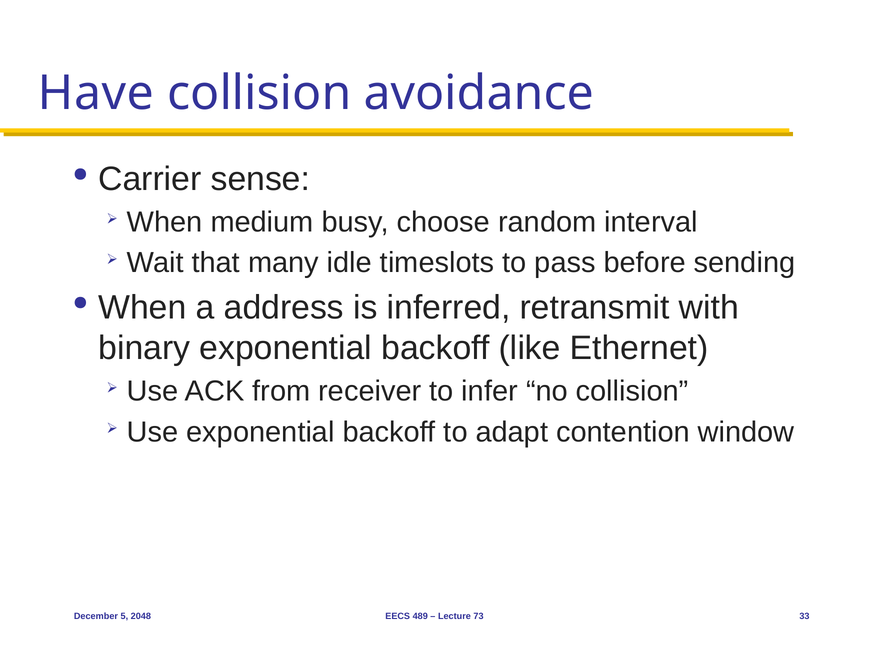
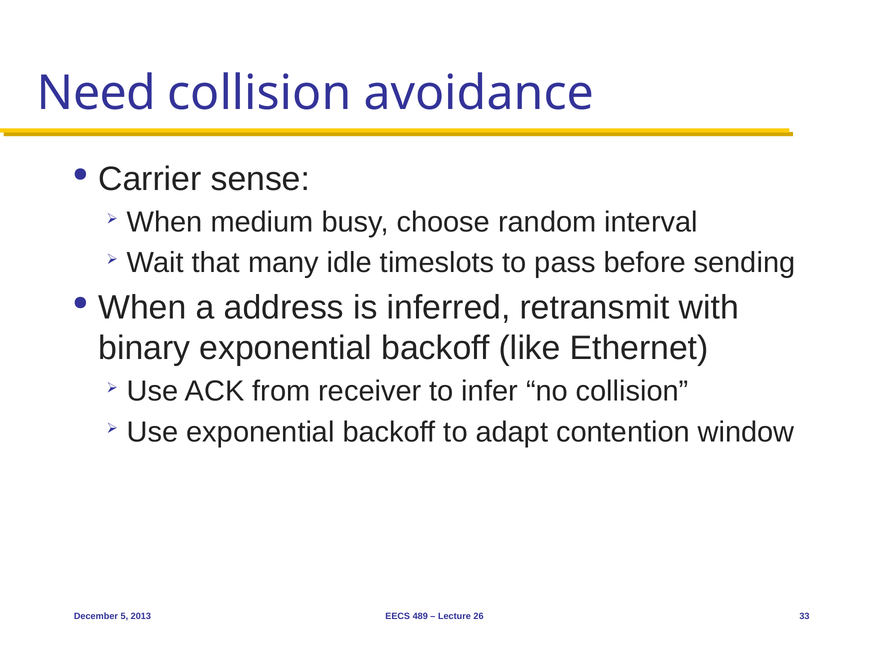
Have: Have -> Need
2048: 2048 -> 2013
73: 73 -> 26
